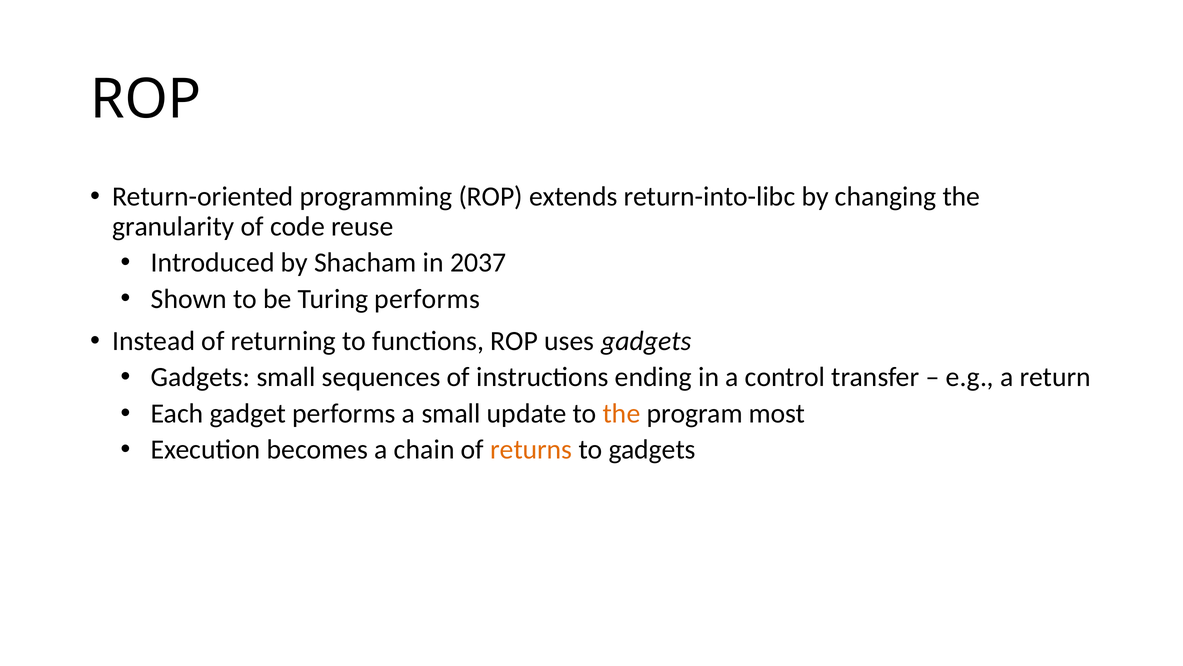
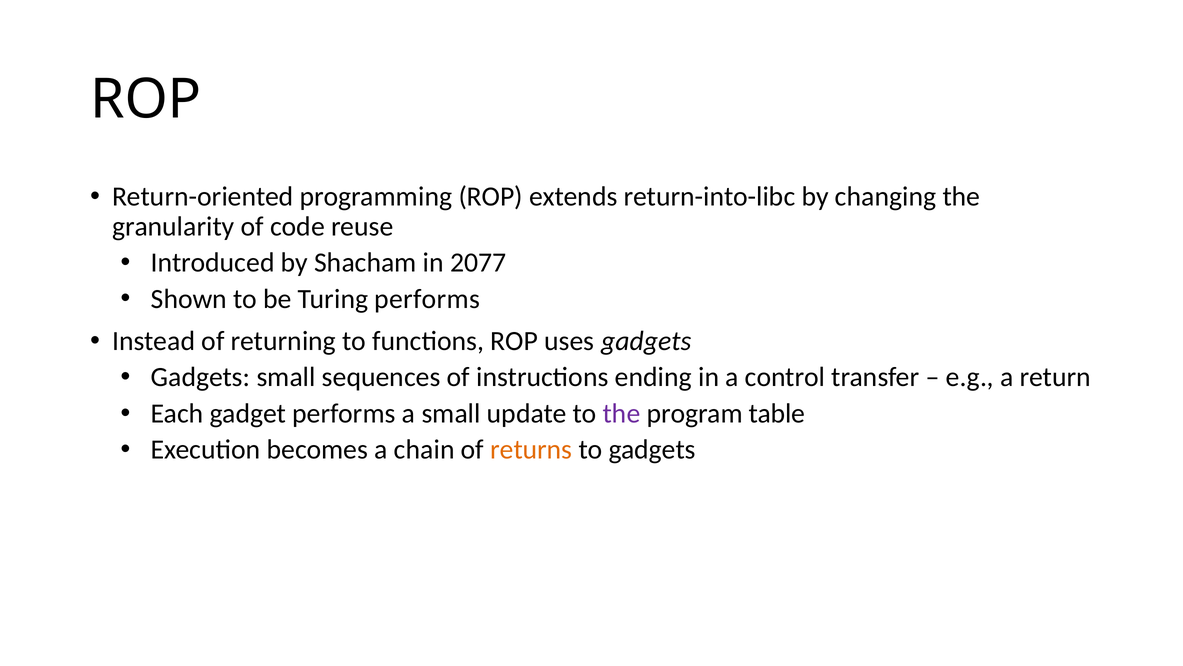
2037: 2037 -> 2077
the at (621, 413) colour: orange -> purple
most: most -> table
